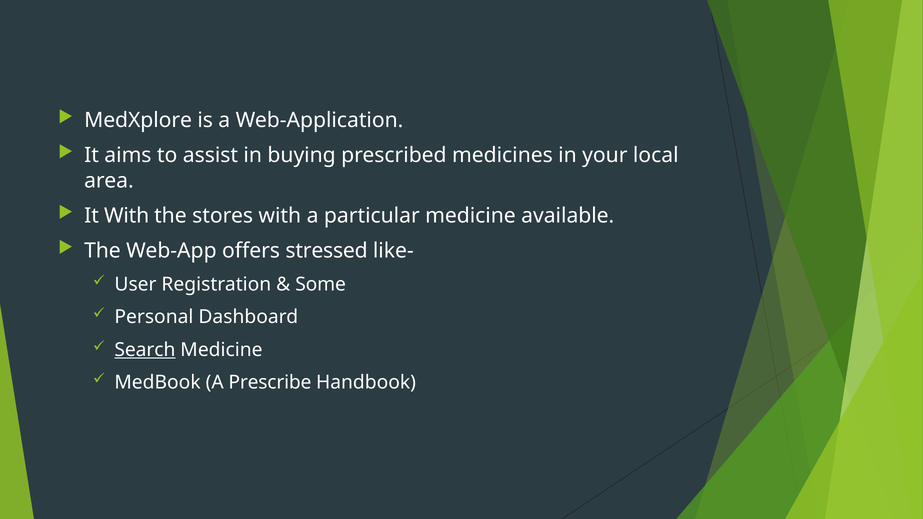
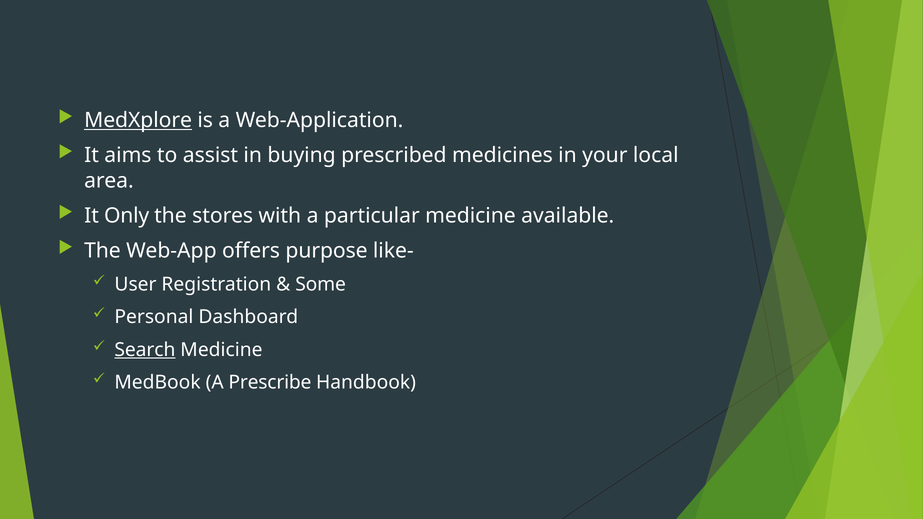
MedXplore underline: none -> present
It With: With -> Only
stressed: stressed -> purpose
